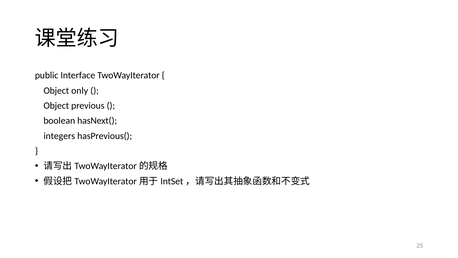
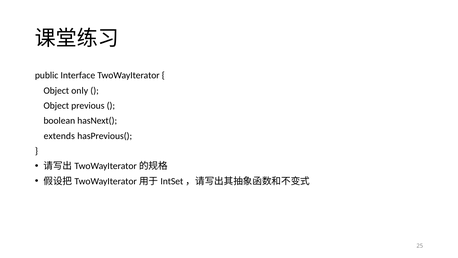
integers: integers -> extends
